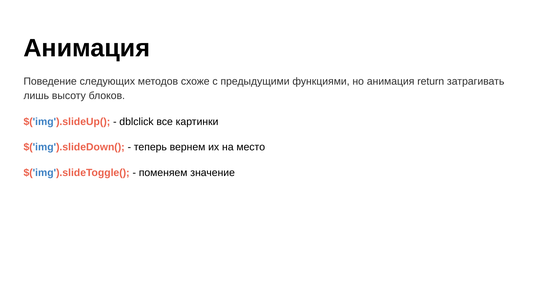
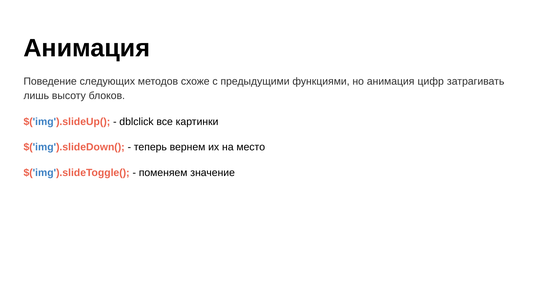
return: return -> цифр
